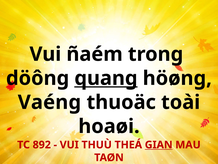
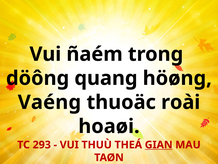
quang underline: present -> none
toài: toài -> roài
892: 892 -> 293
